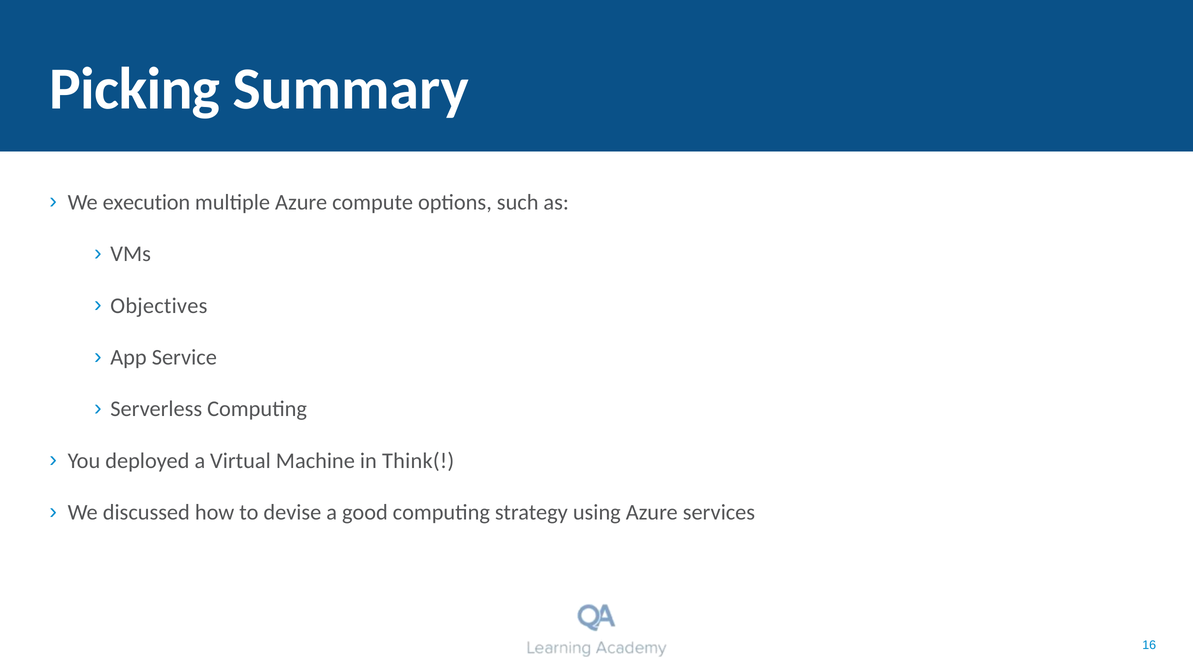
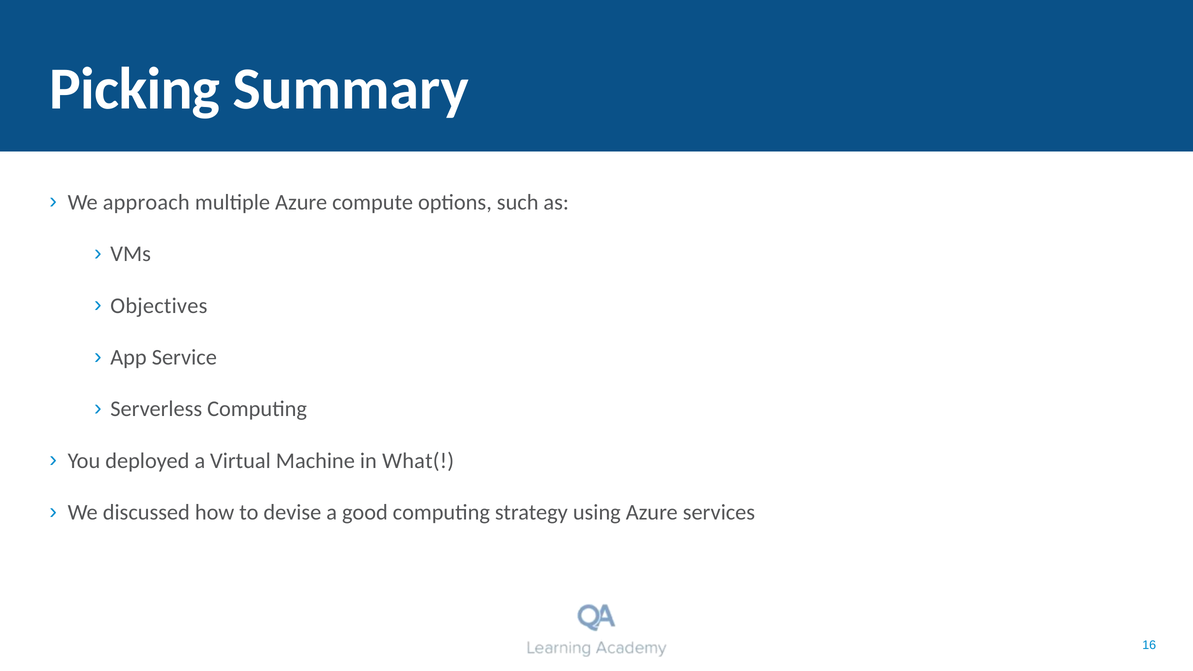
execution: execution -> approach
Think(: Think( -> What(
